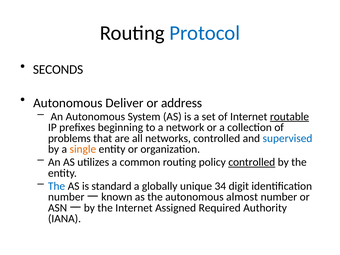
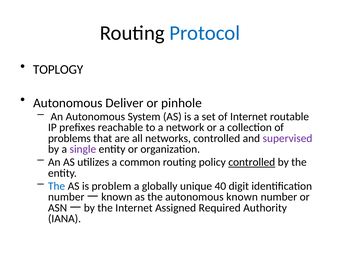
SECONDS: SECONDS -> TOPLOGY
address: address -> pinhole
routable underline: present -> none
beginning: beginning -> reachable
supervised colour: blue -> purple
single colour: orange -> purple
standard: standard -> problem
34: 34 -> 40
almost: almost -> known
